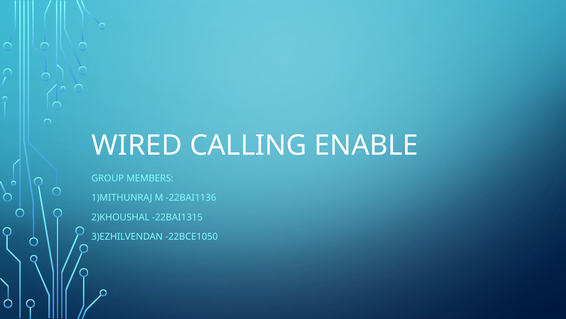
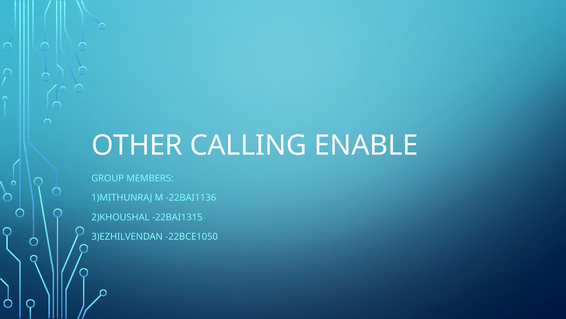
WIRED: WIRED -> OTHER
